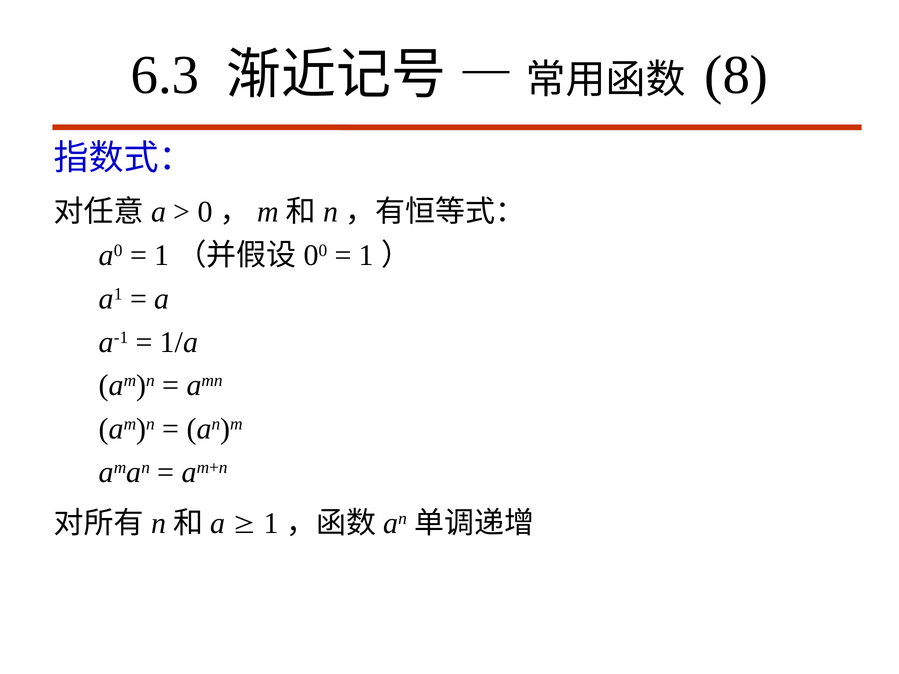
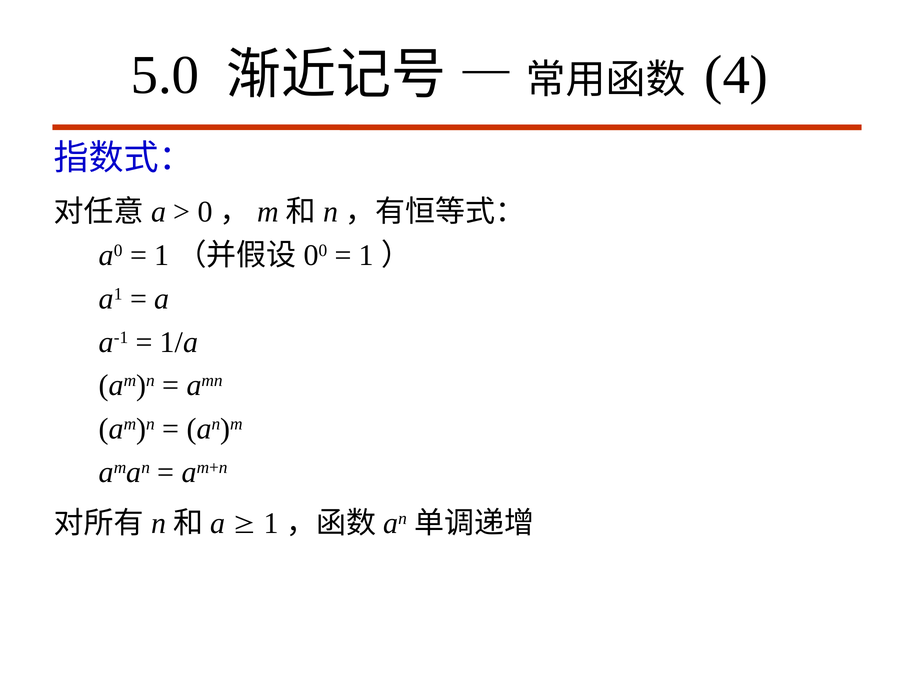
6.3: 6.3 -> 5.0
8: 8 -> 4
